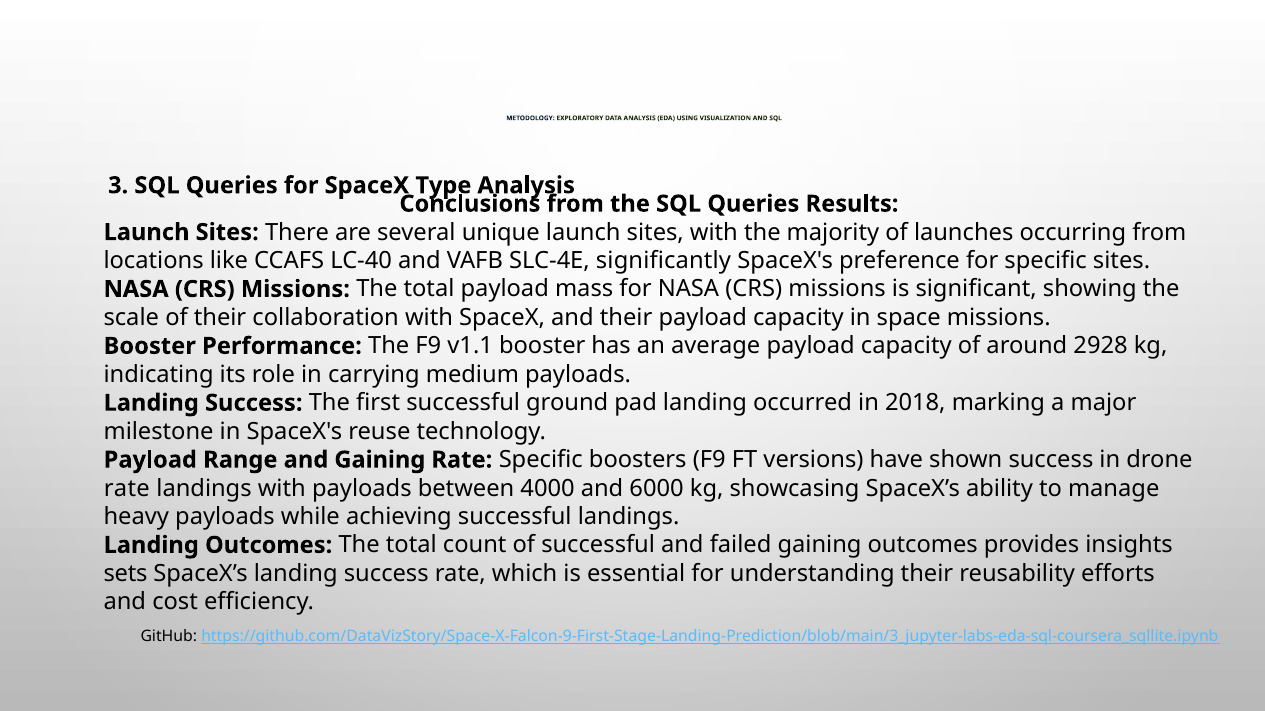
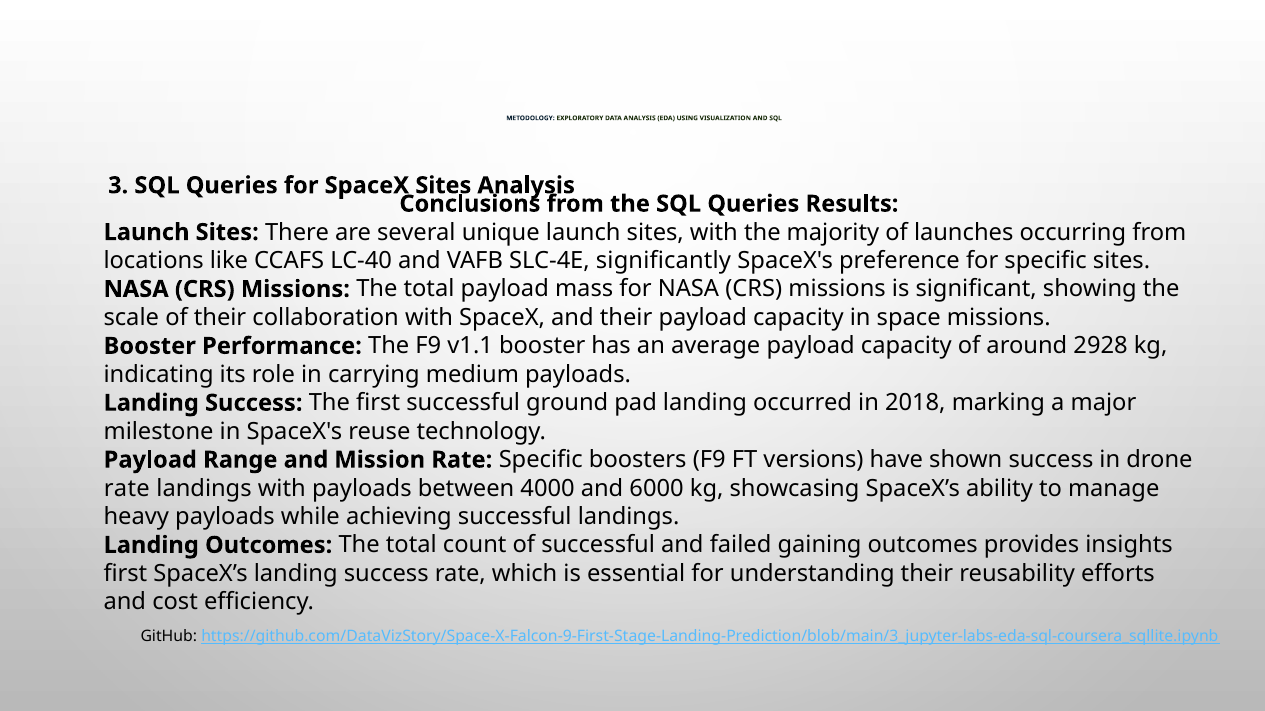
SpaceX Type: Type -> Sites
and Gaining: Gaining -> Mission
sets at (126, 574): sets -> first
